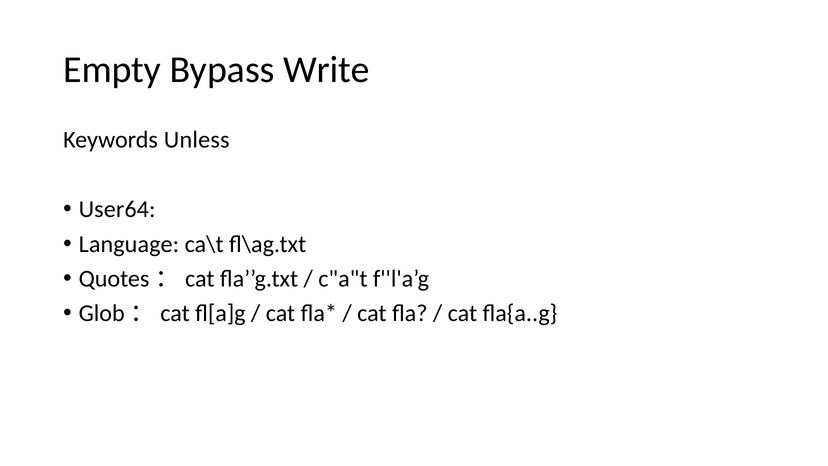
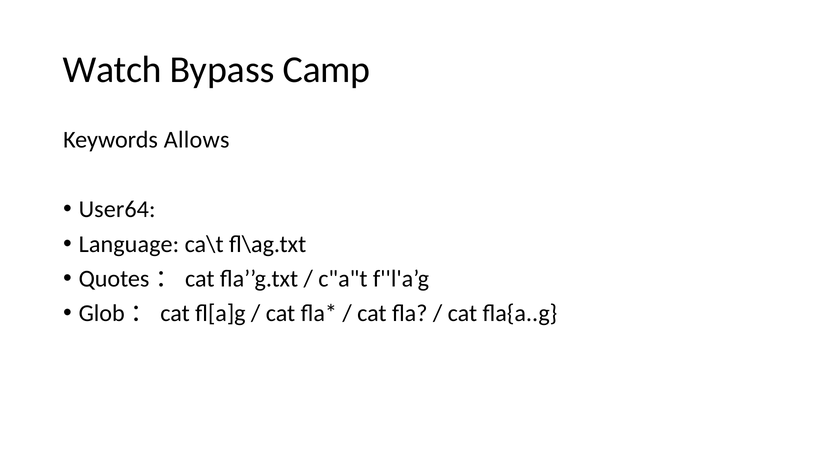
Empty: Empty -> Watch
Write: Write -> Camp
Unless: Unless -> Allows
